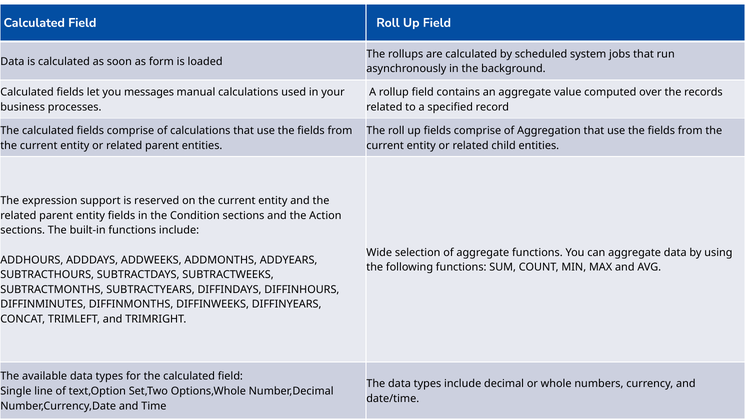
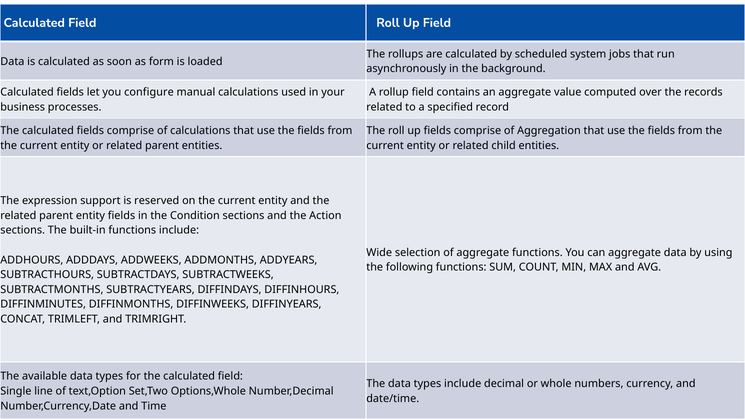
messages: messages -> configure
